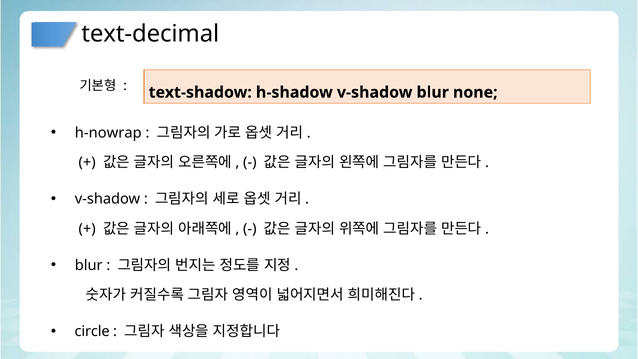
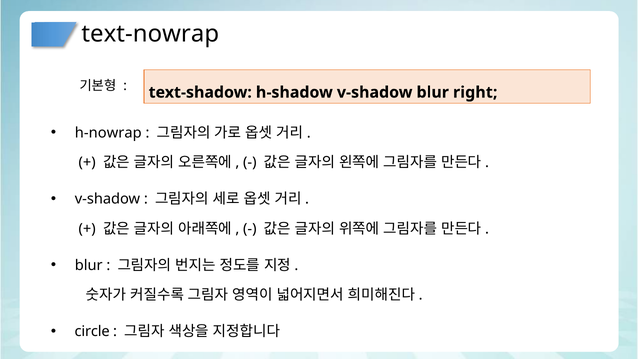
text-decimal: text-decimal -> text-nowrap
none: none -> right
